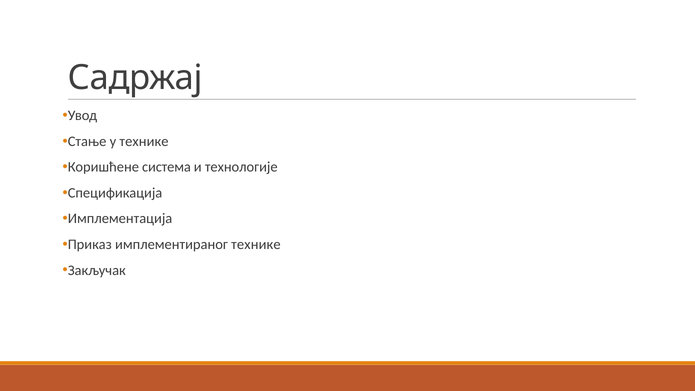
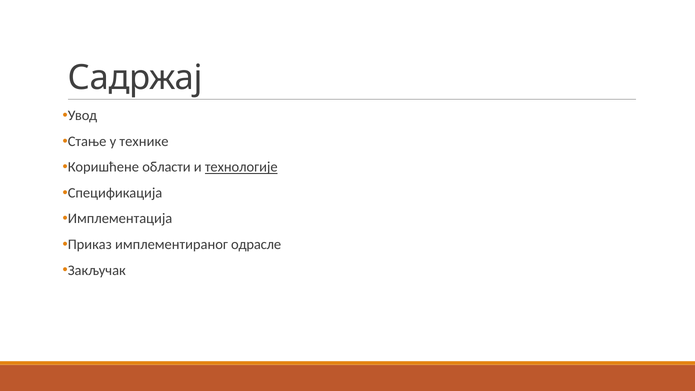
система: система -> области
технологије underline: none -> present
имплементираног технике: технике -> одрасле
